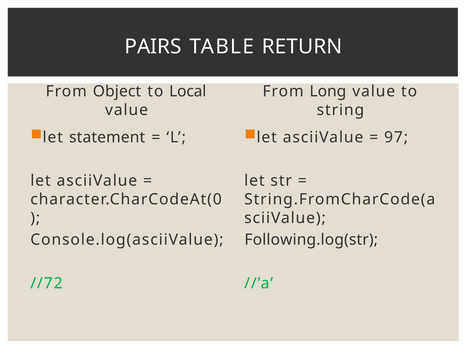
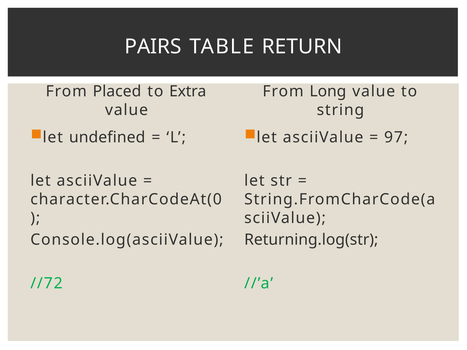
Object: Object -> Placed
Local: Local -> Extra
statement: statement -> undefined
Following.log(str: Following.log(str -> Returning.log(str
